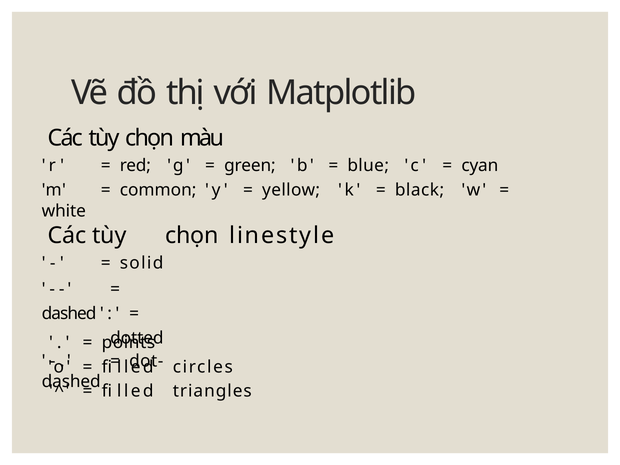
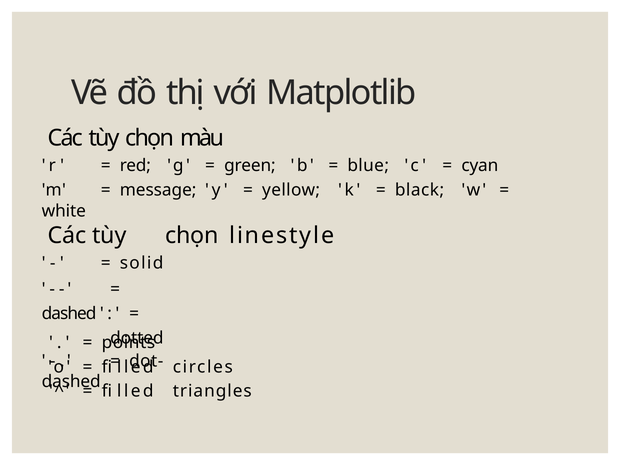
common: common -> message
